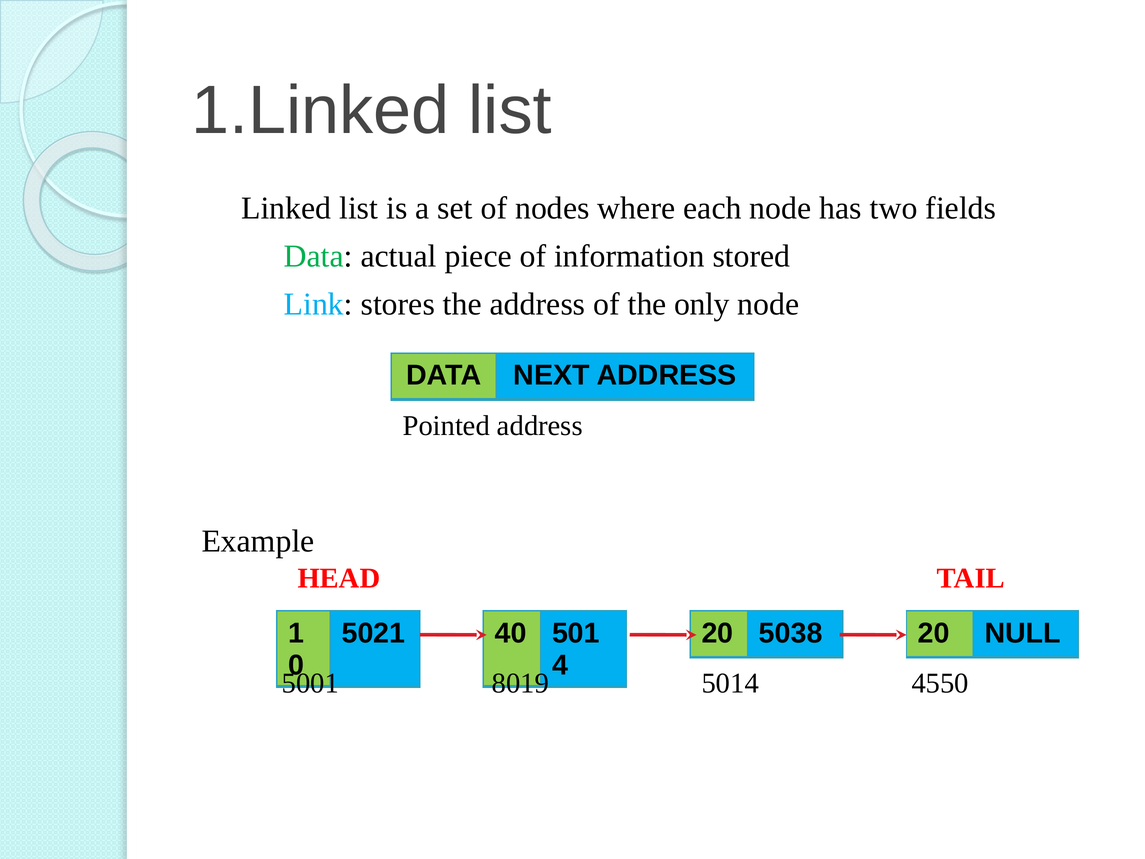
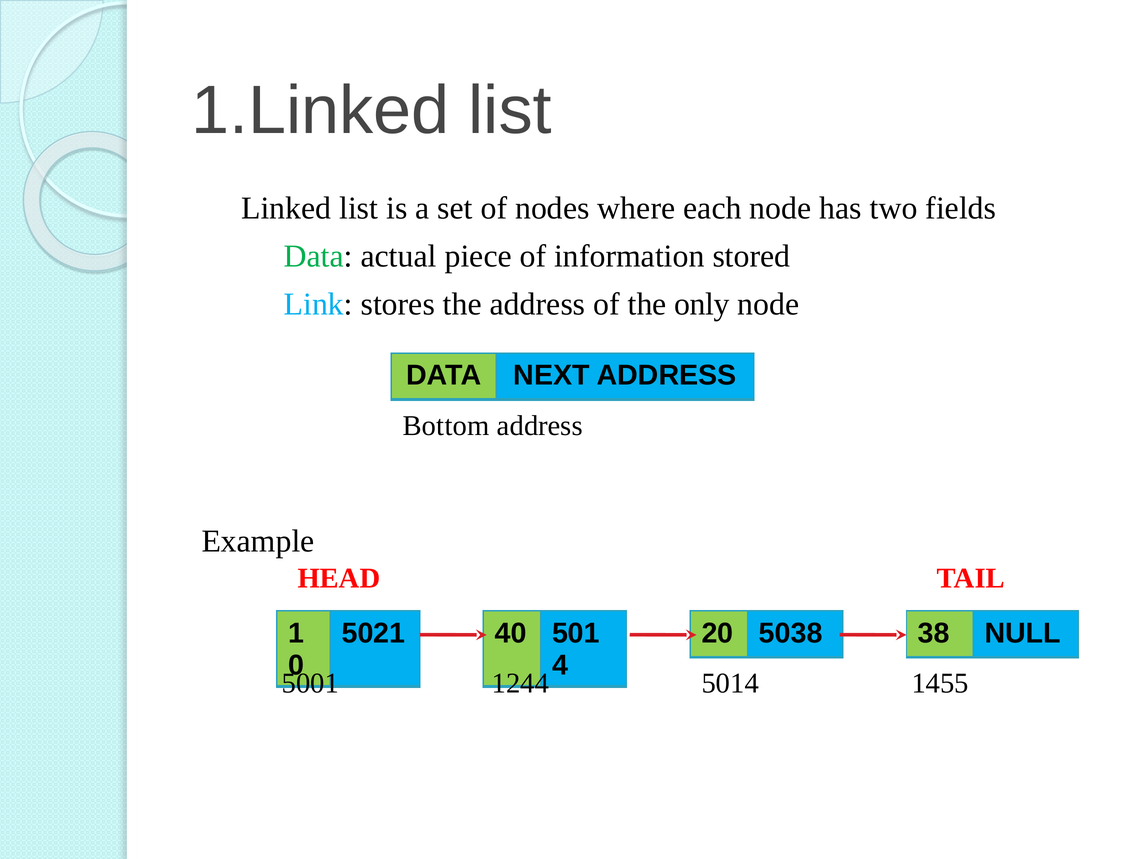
Pointed: Pointed -> Bottom
5038 20: 20 -> 38
8019: 8019 -> 1244
4550: 4550 -> 1455
